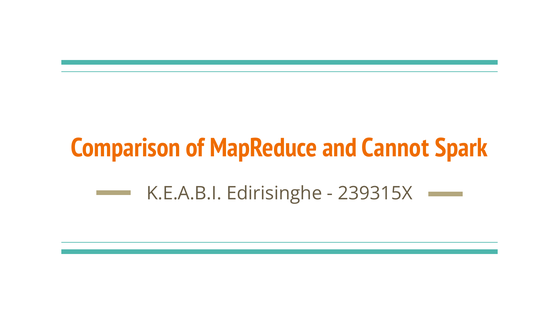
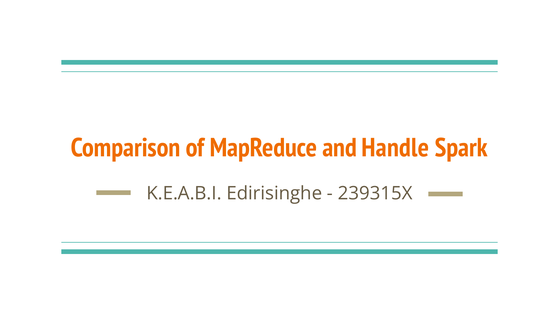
Cannot: Cannot -> Handle
